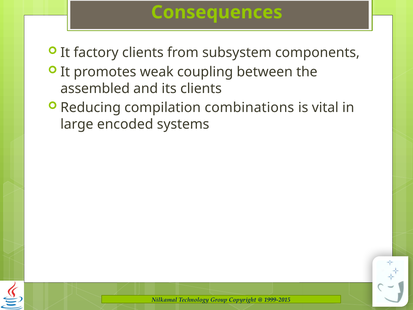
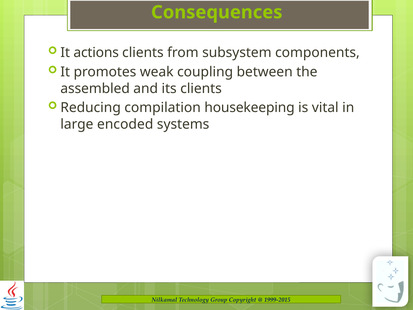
factory: factory -> actions
combinations: combinations -> housekeeping
